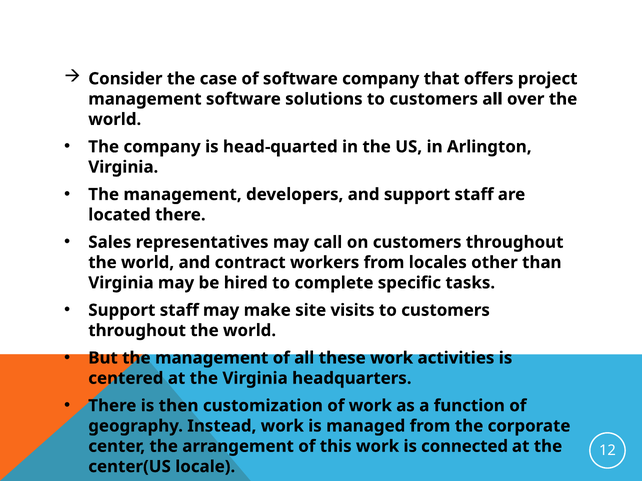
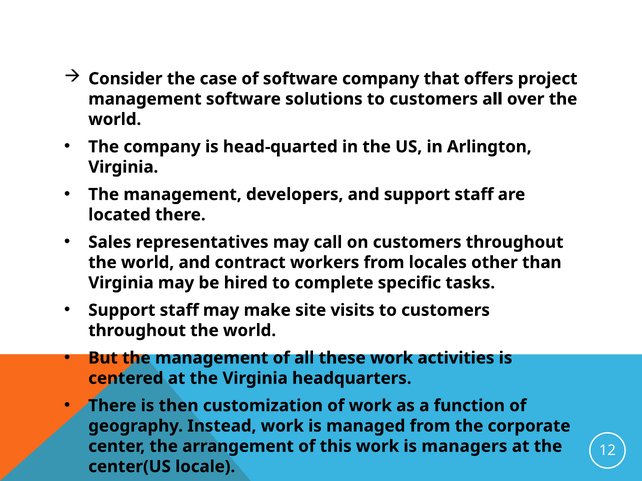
connected: connected -> managers
